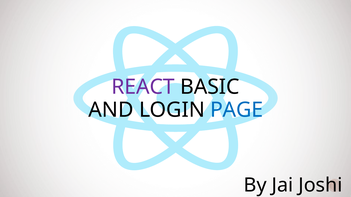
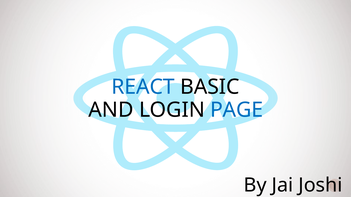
REACT colour: purple -> blue
